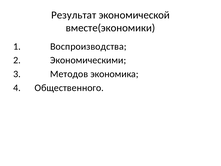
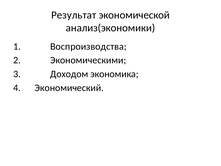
вместе(экономики: вместе(экономики -> анализ(экономики
Методов: Методов -> Доходом
Общественного: Общественного -> Экономический
